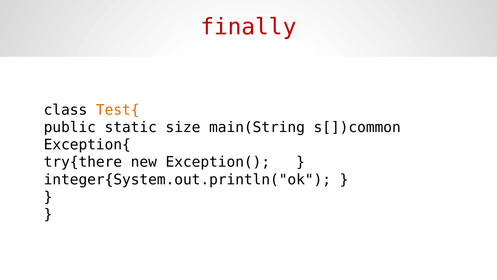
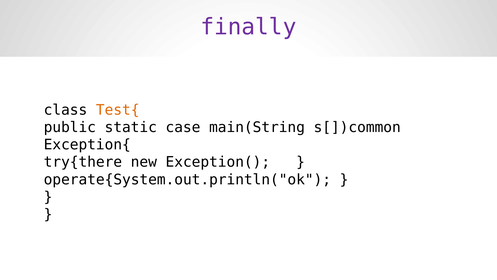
finally colour: red -> purple
size: size -> case
integer{System.out.println("ok: integer{System.out.println("ok -> operate{System.out.println("ok
